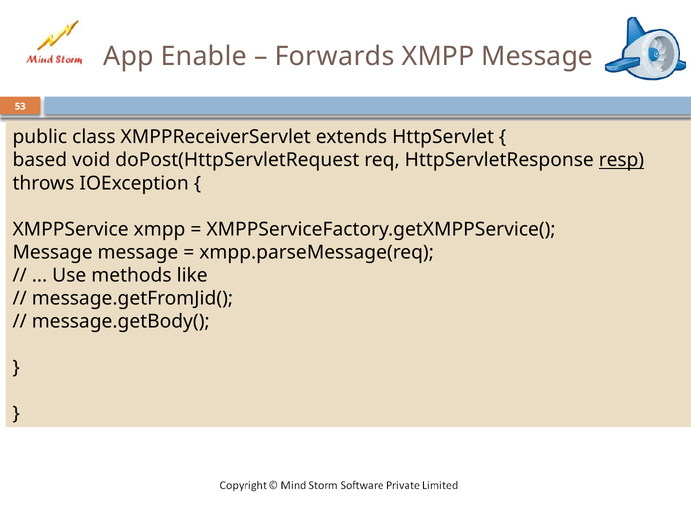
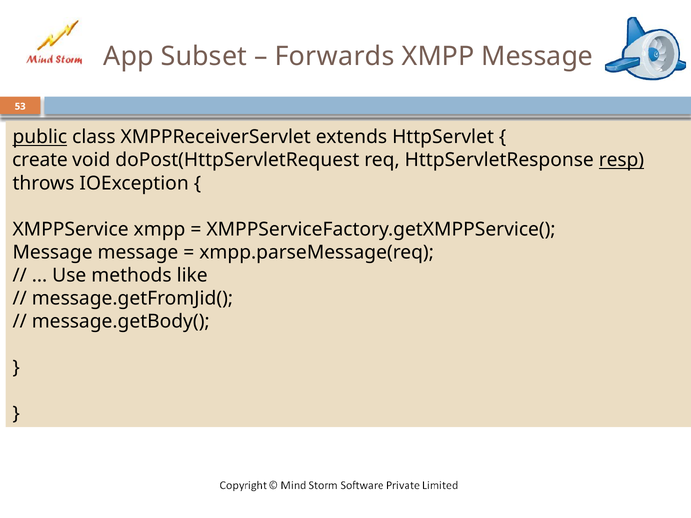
Enable: Enable -> Subset
public underline: none -> present
based: based -> create
